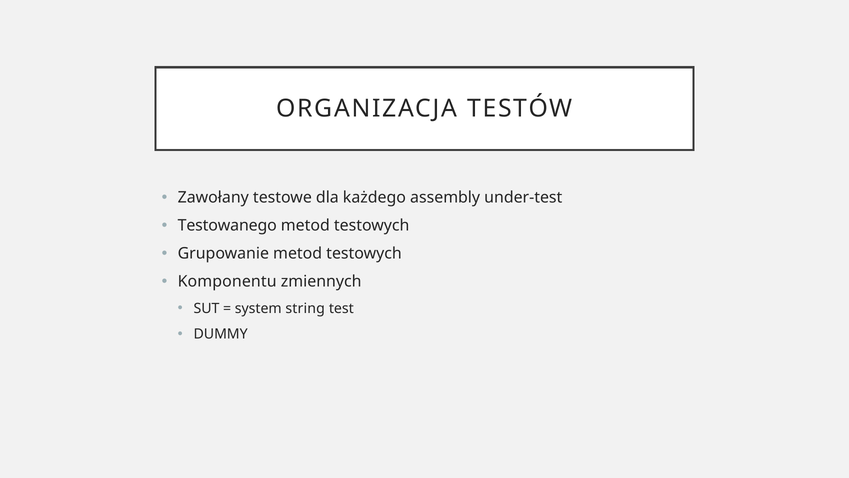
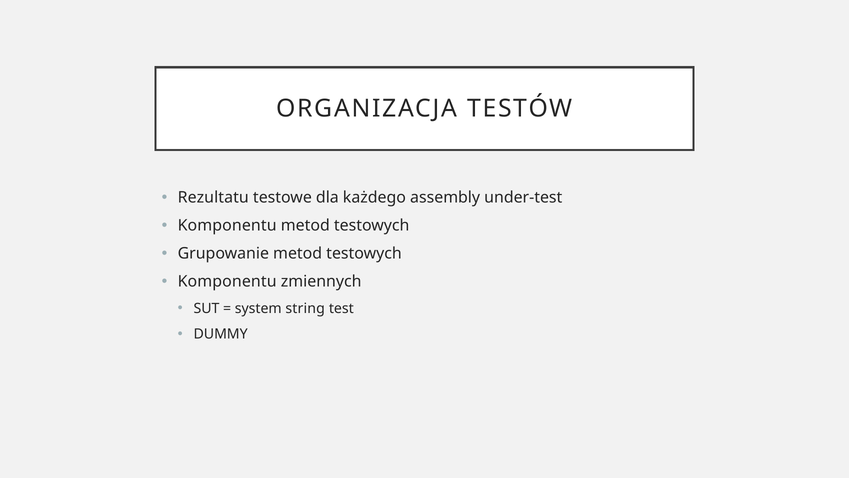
Zawołany: Zawołany -> Rezultatu
Testowanego at (227, 226): Testowanego -> Komponentu
